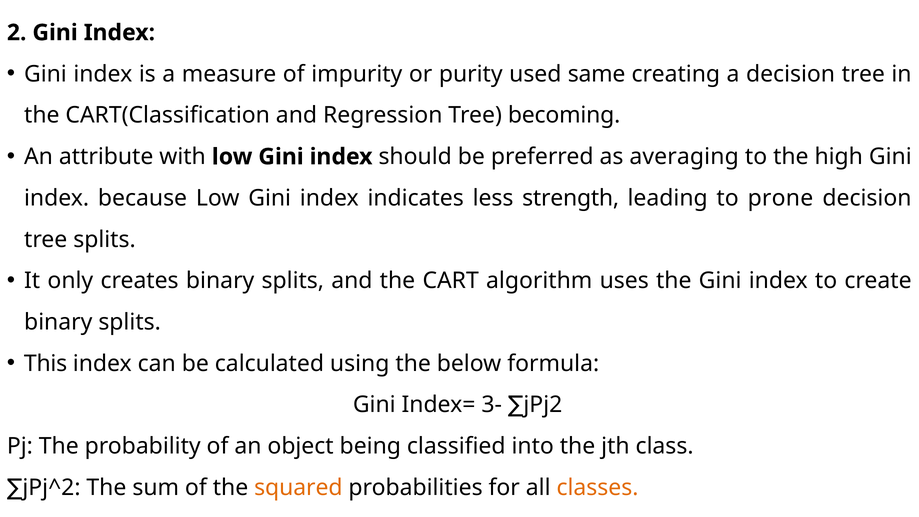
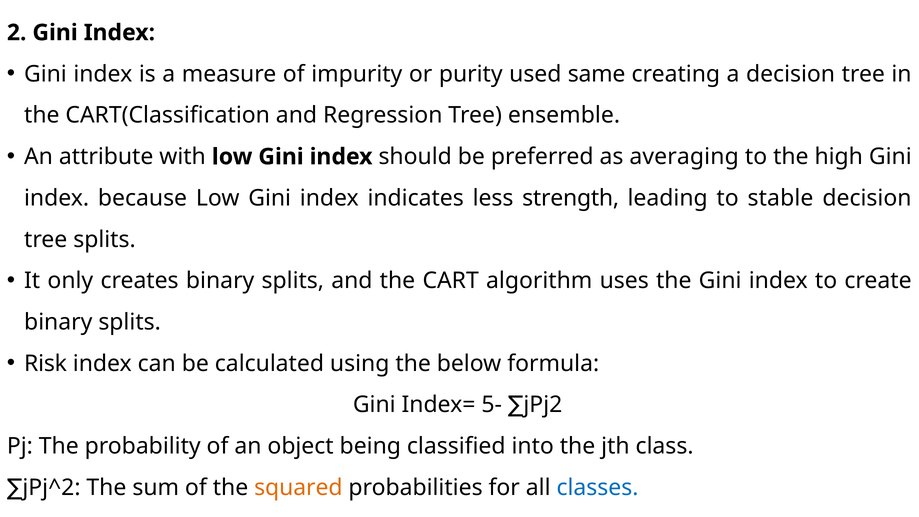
becoming: becoming -> ensemble
prone: prone -> stable
This: This -> Risk
3-: 3- -> 5-
classes colour: orange -> blue
